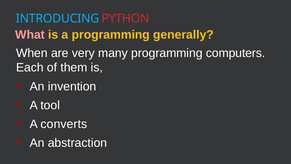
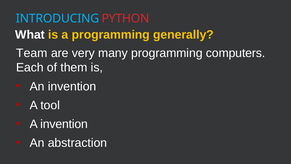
What colour: pink -> white
When: When -> Team
A converts: converts -> invention
